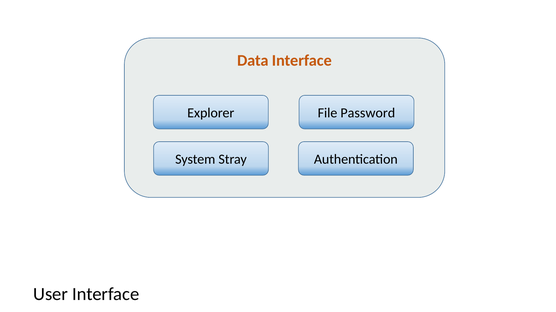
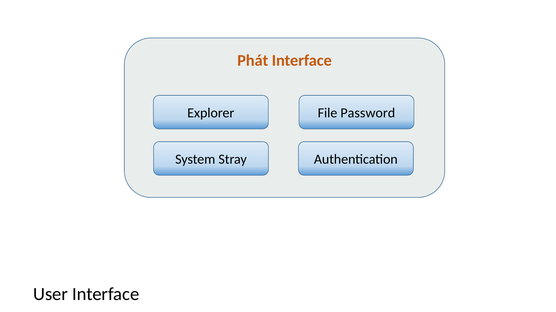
Data: Data -> Phát
